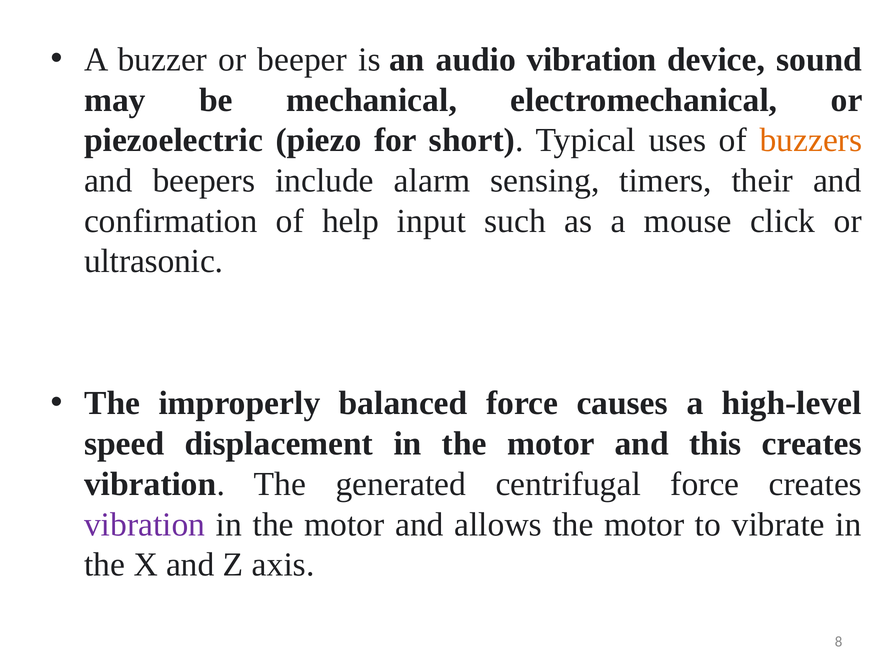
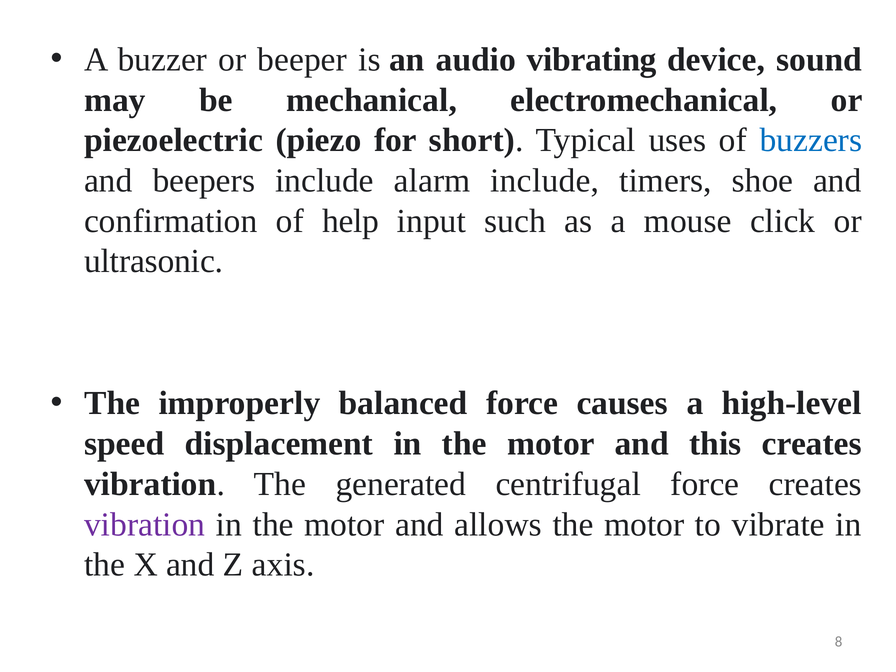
audio vibration: vibration -> vibrating
buzzers colour: orange -> blue
alarm sensing: sensing -> include
their: their -> shoe
